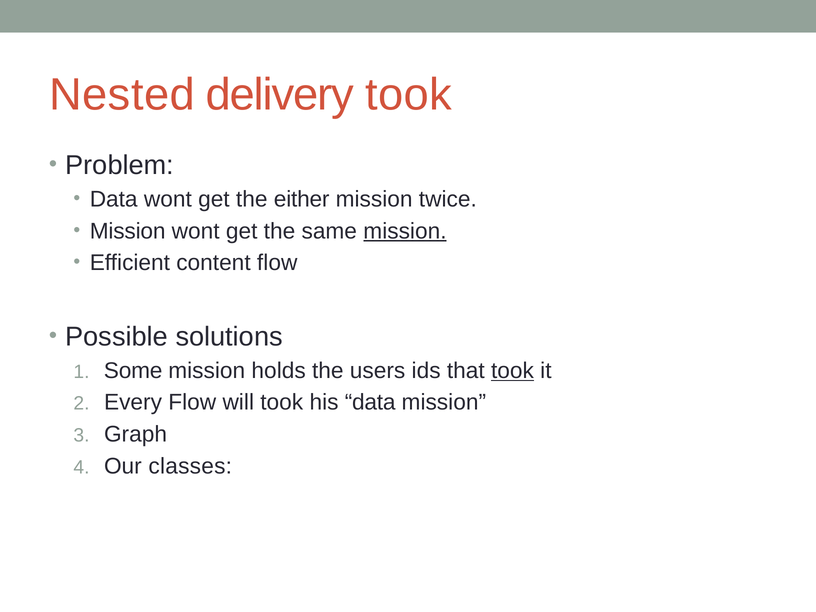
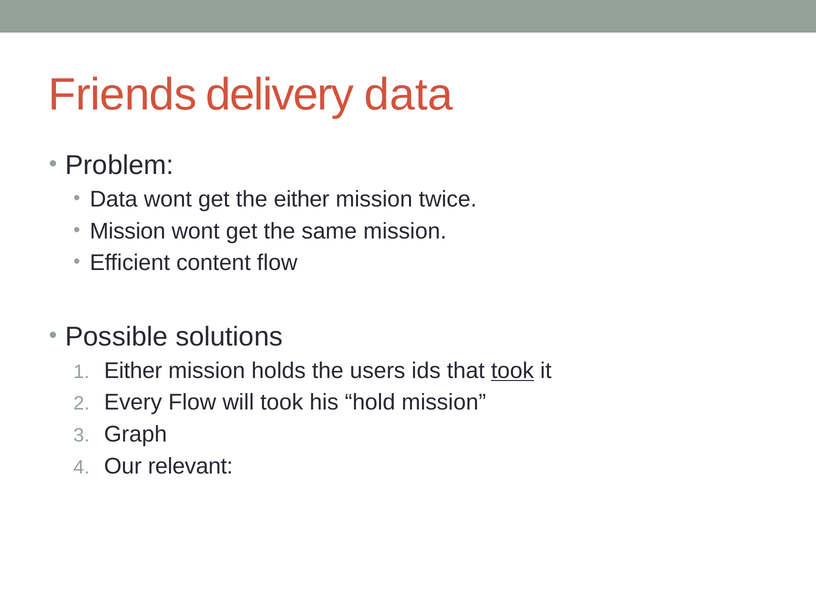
Nested: Nested -> Friends
delivery took: took -> data
mission at (405, 231) underline: present -> none
Some at (133, 371): Some -> Either
his data: data -> hold
classes: classes -> relevant
